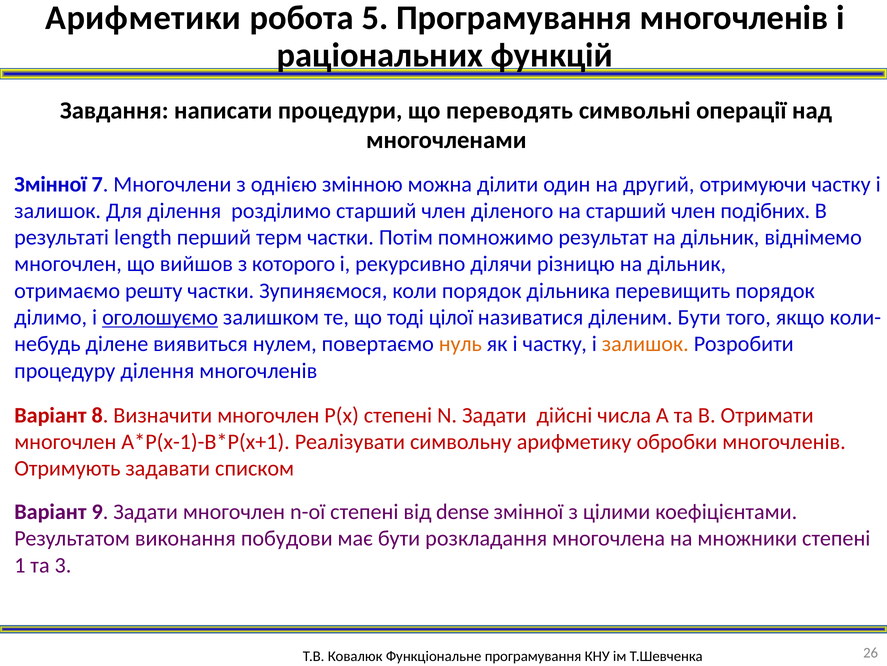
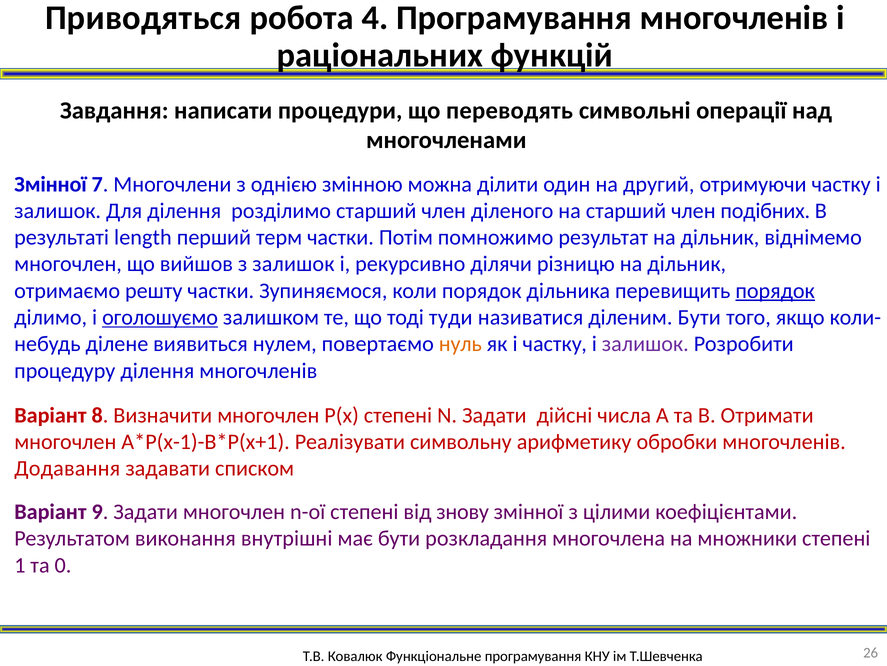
Арифметики: Арифметики -> Приводяться
5: 5 -> 4
з которого: которого -> залишок
порядок at (775, 290) underline: none -> present
цілої: цілої -> туди
залишок at (645, 344) colour: orange -> purple
Отримують: Отримують -> Додавання
dense: dense -> знову
побудови: побудови -> внутрішні
3: 3 -> 0
